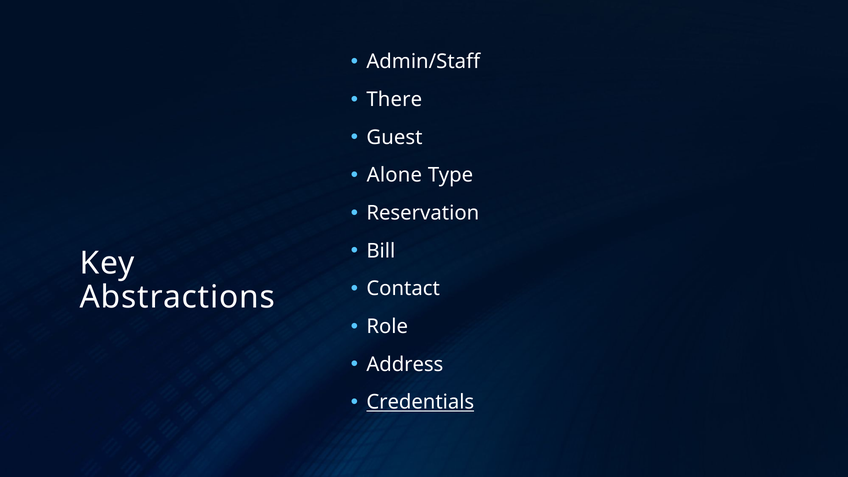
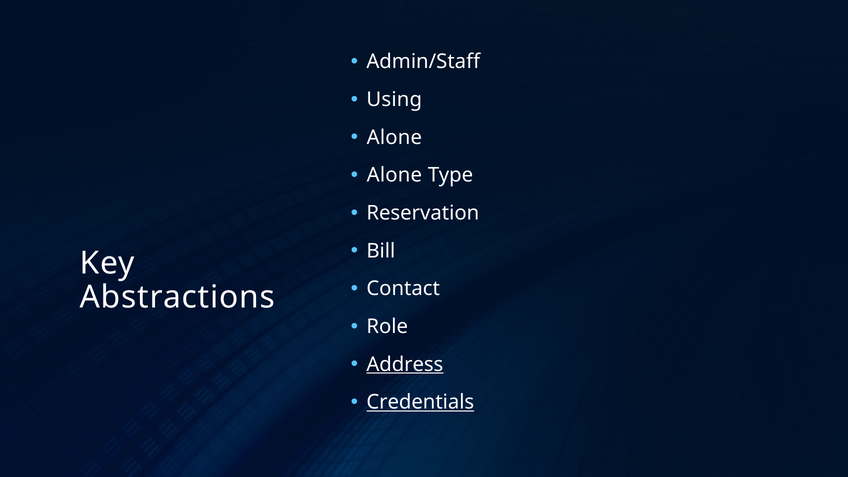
There: There -> Using
Guest at (394, 137): Guest -> Alone
Address underline: none -> present
